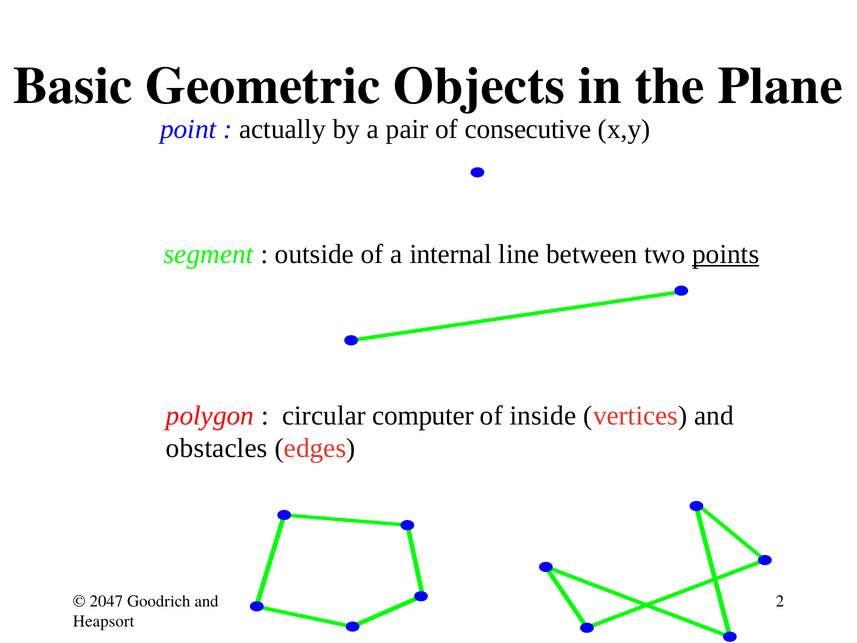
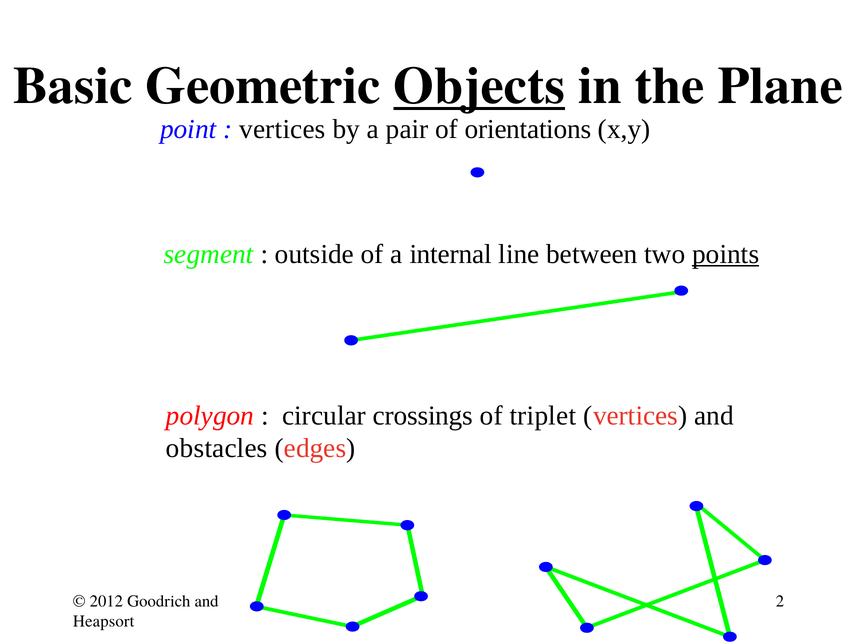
Objects underline: none -> present
actually at (282, 129): actually -> vertices
consecutive: consecutive -> orientations
computer: computer -> crossings
inside: inside -> triplet
2047: 2047 -> 2012
